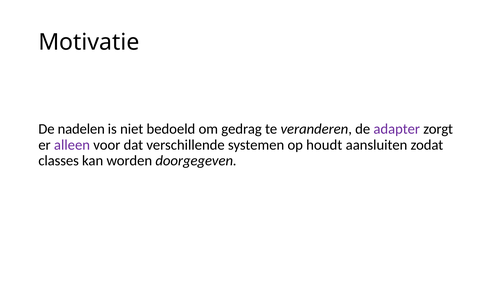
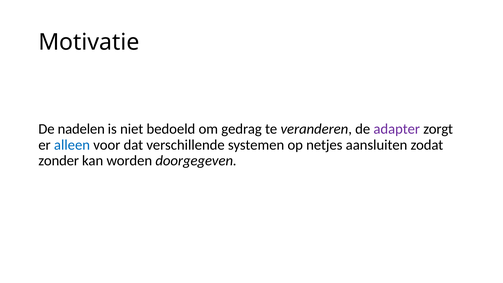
alleen colour: purple -> blue
houdt: houdt -> netjes
classes: classes -> zonder
